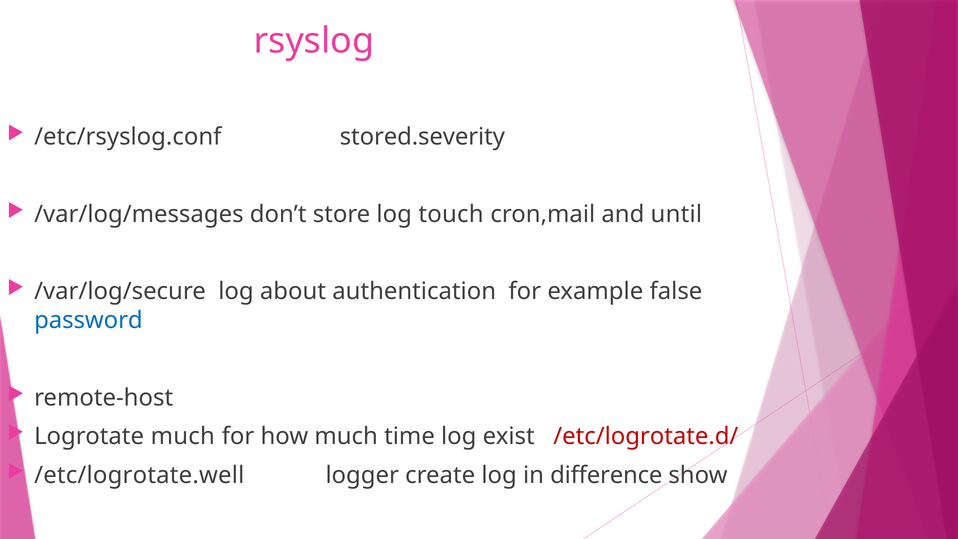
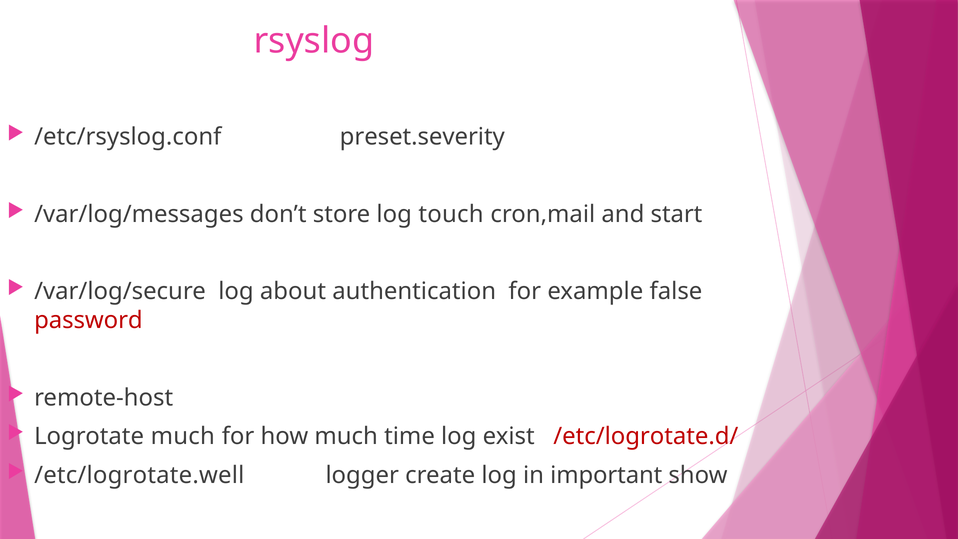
stored.severity: stored.severity -> preset.severity
until: until -> start
password colour: blue -> red
difference: difference -> important
